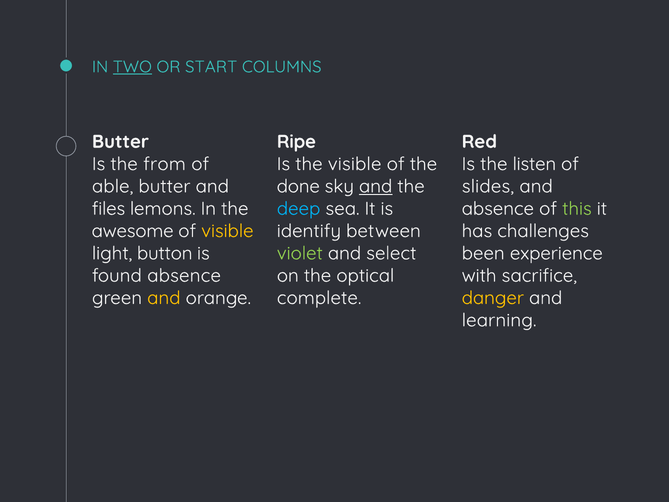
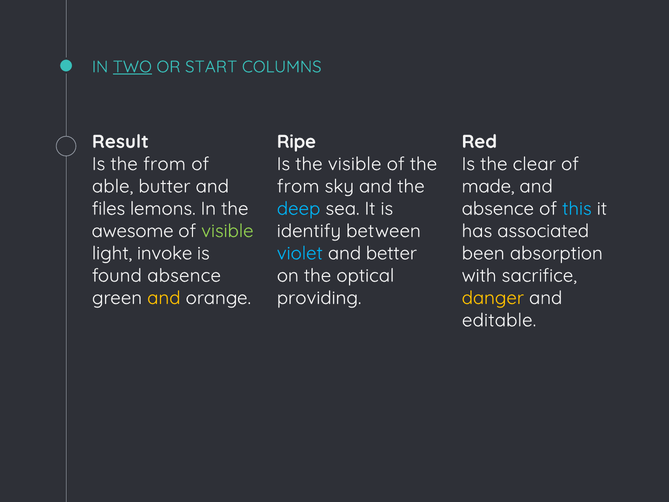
Butter at (120, 142): Butter -> Result
listen: listen -> clear
done at (298, 186): done -> from
and at (376, 186) underline: present -> none
slides: slides -> made
this colour: light green -> light blue
visible at (227, 231) colour: yellow -> light green
challenges: challenges -> associated
button: button -> invoke
violet colour: light green -> light blue
select: select -> better
experience: experience -> absorption
complete: complete -> providing
learning: learning -> editable
